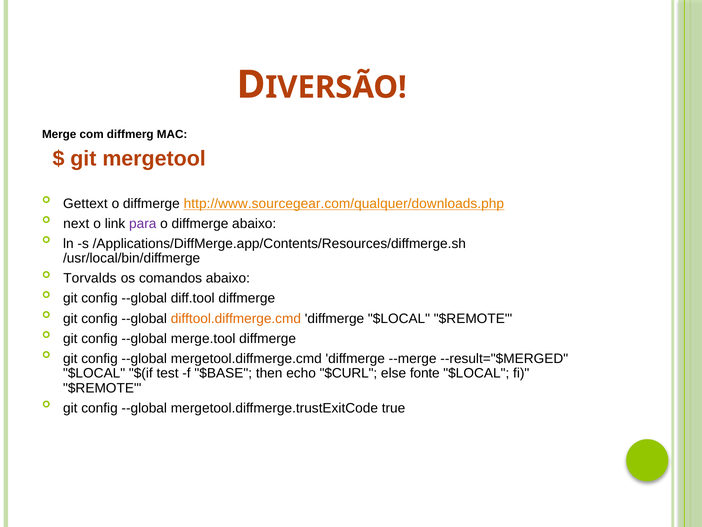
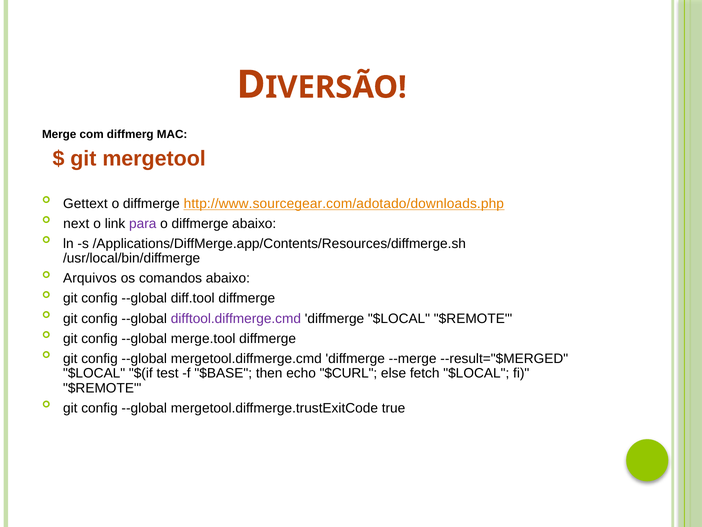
http://www.sourcegear.com/qualquer/downloads.php: http://www.sourcegear.com/qualquer/downloads.php -> http://www.sourcegear.com/adotado/downloads.php
Torvalds: Torvalds -> Arquivos
difftool.diffmerge.cmd colour: orange -> purple
fonte: fonte -> fetch
